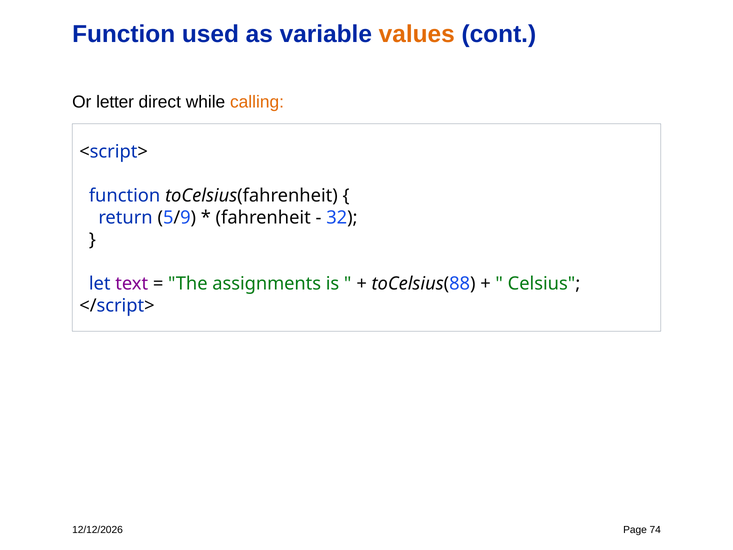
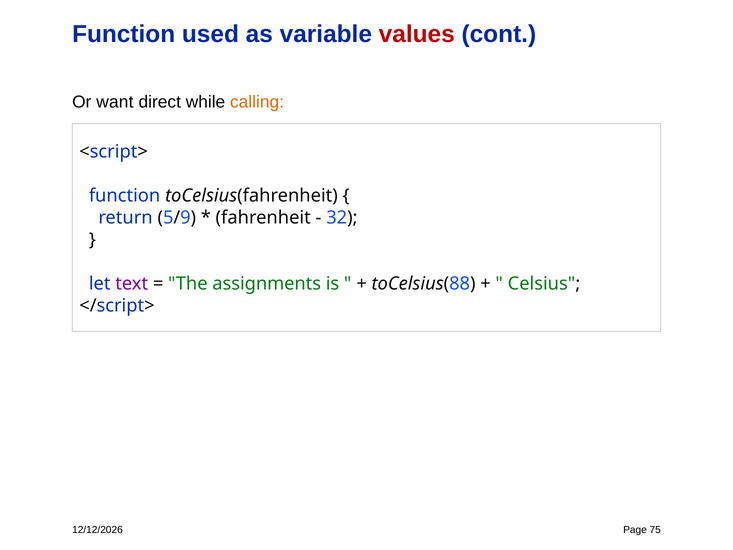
values colour: orange -> red
letter: letter -> want
74: 74 -> 75
